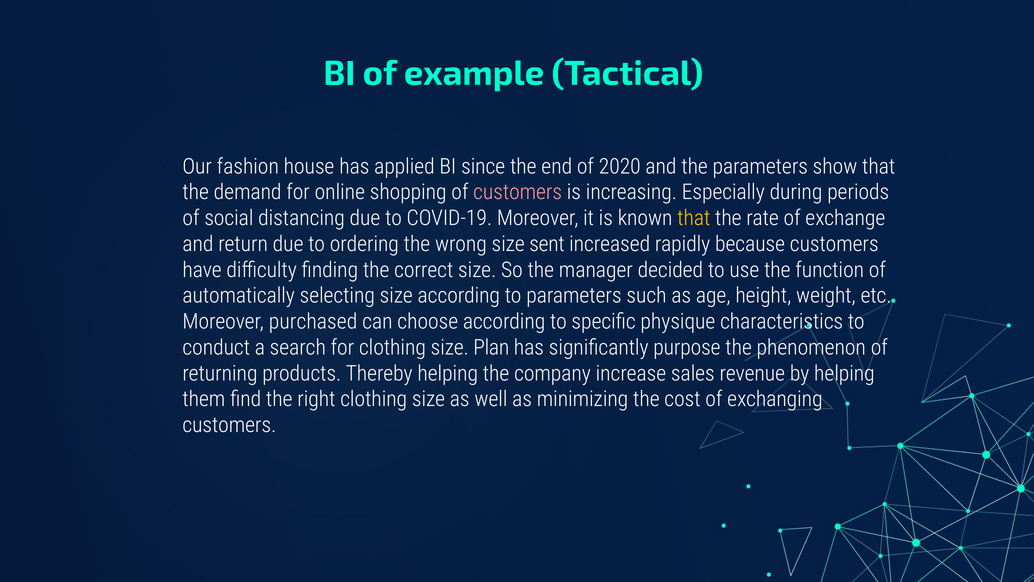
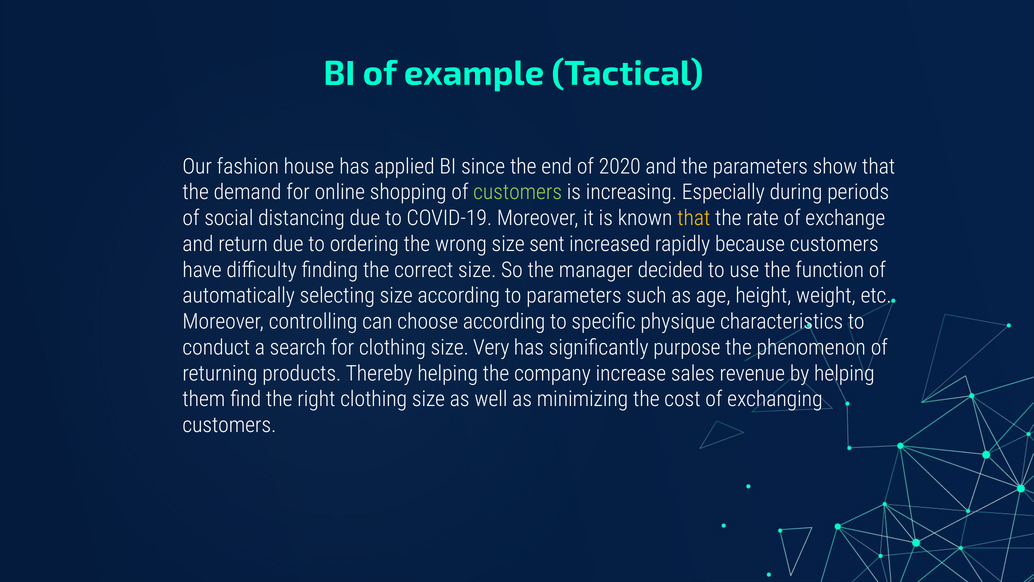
customers at (518, 192) colour: pink -> light green
purchased: purchased -> controlling
Plan: Plan -> Very
